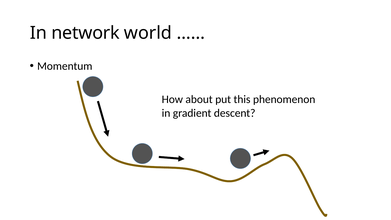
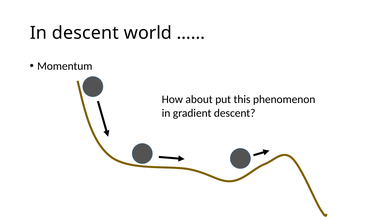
In network: network -> descent
